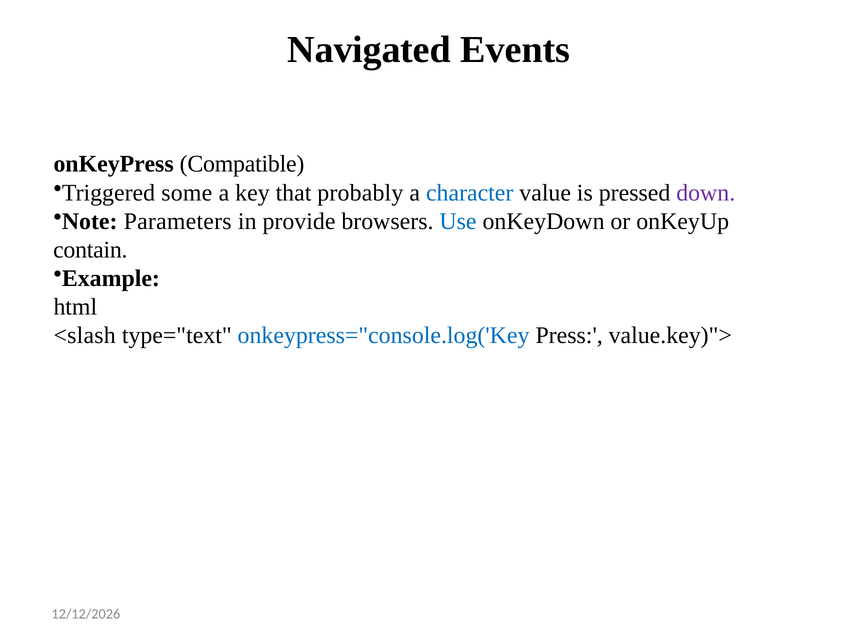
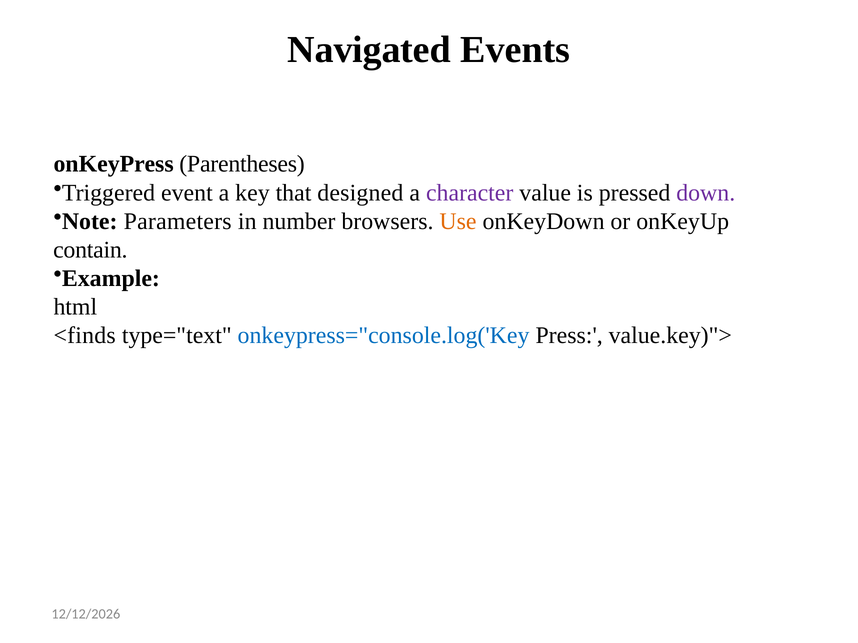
Compatible: Compatible -> Parentheses
some: some -> event
probably: probably -> designed
character colour: blue -> purple
provide: provide -> number
Use colour: blue -> orange
<slash: <slash -> <finds
